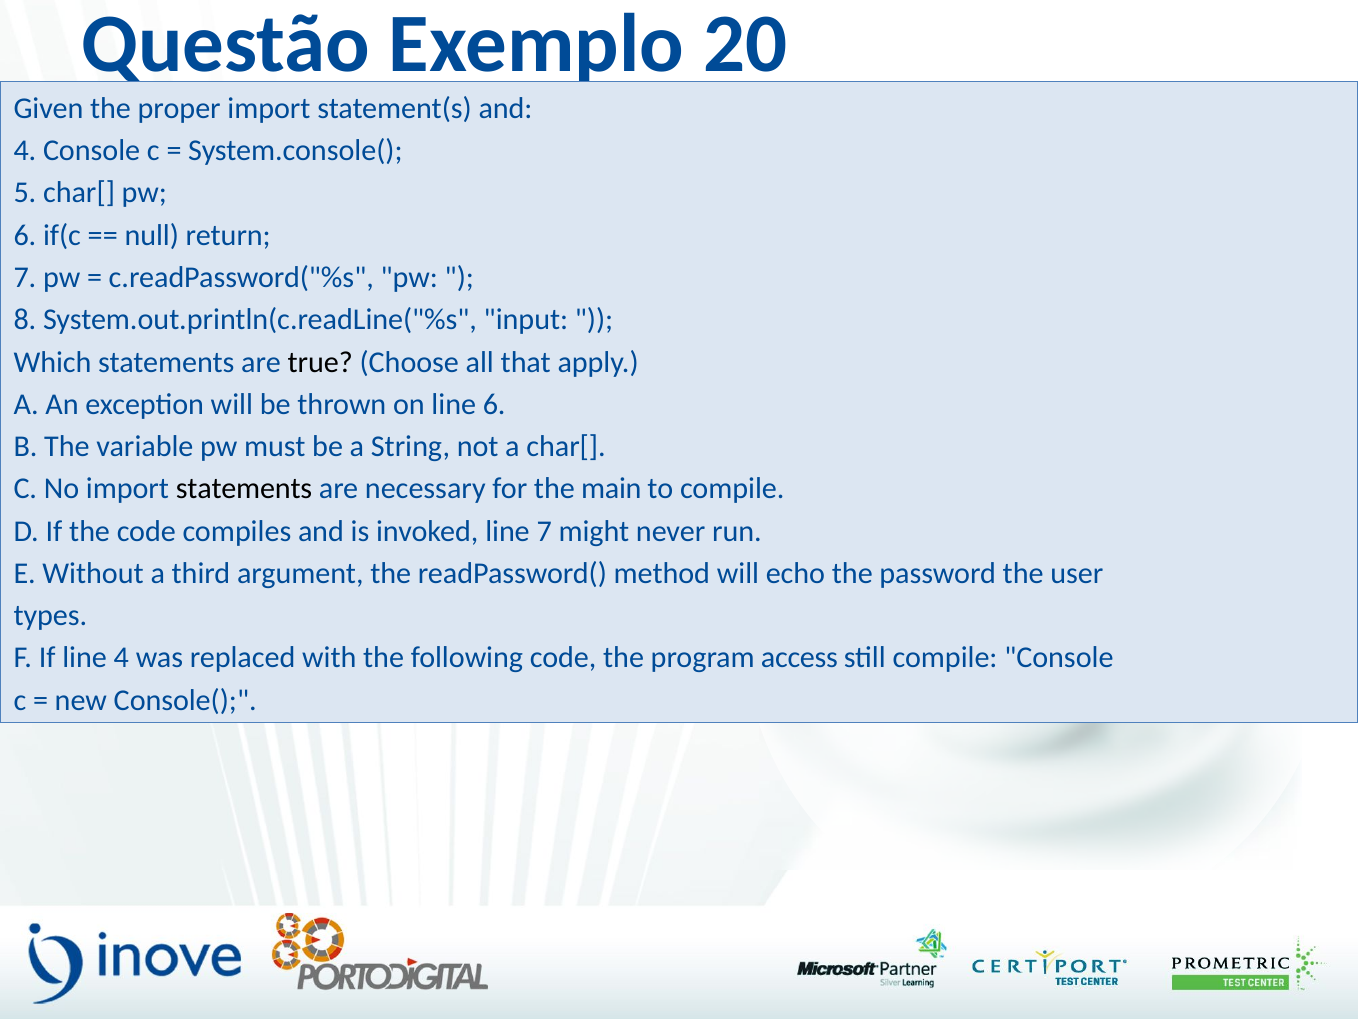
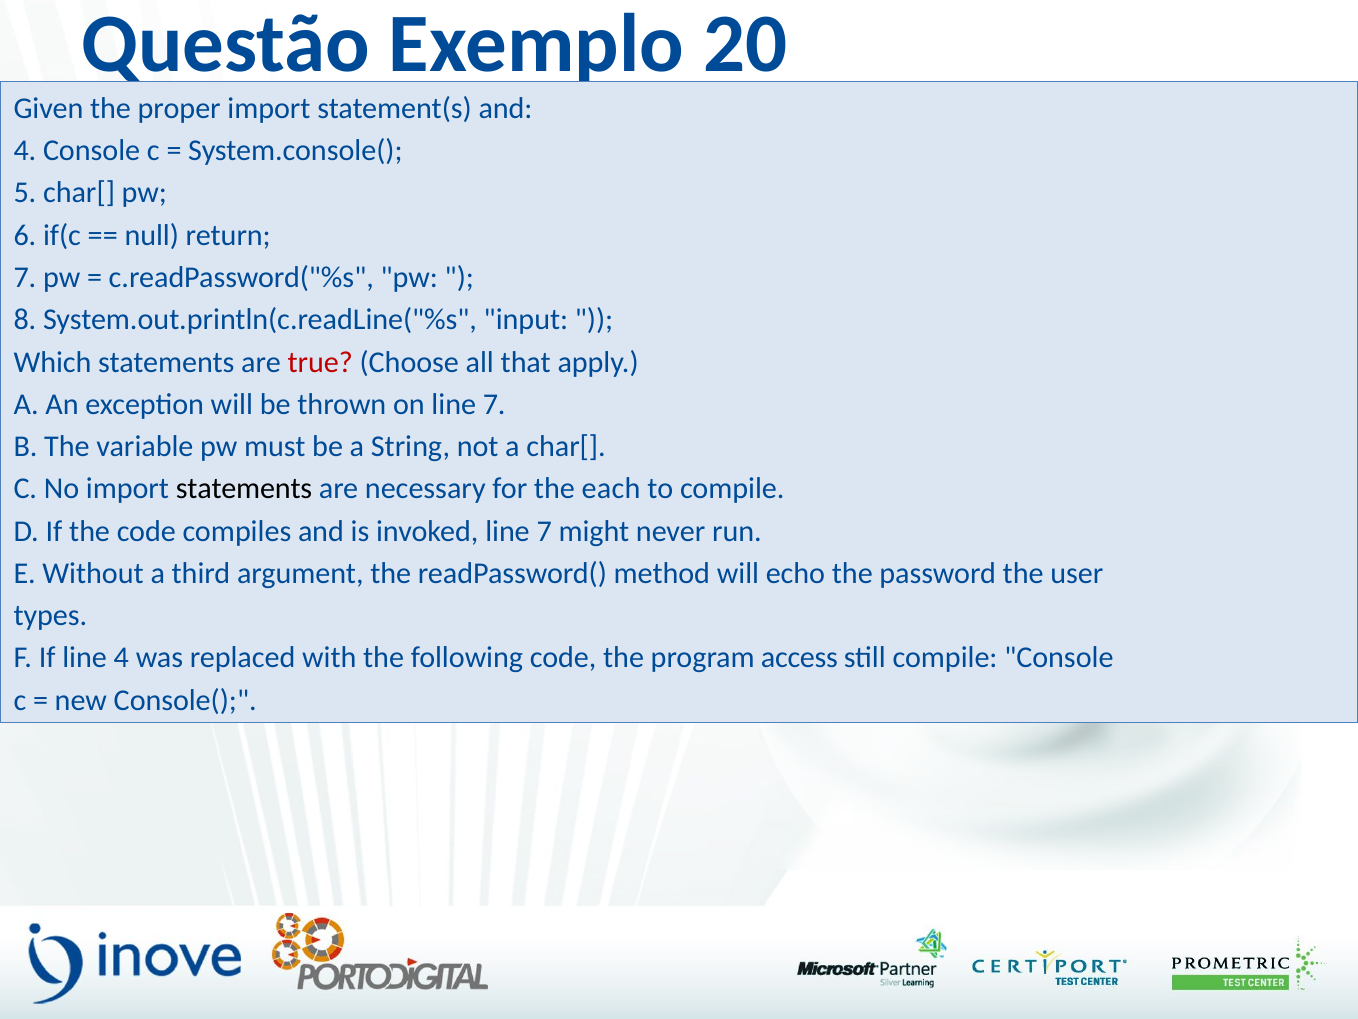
true colour: black -> red
on line 6: 6 -> 7
main: main -> each
